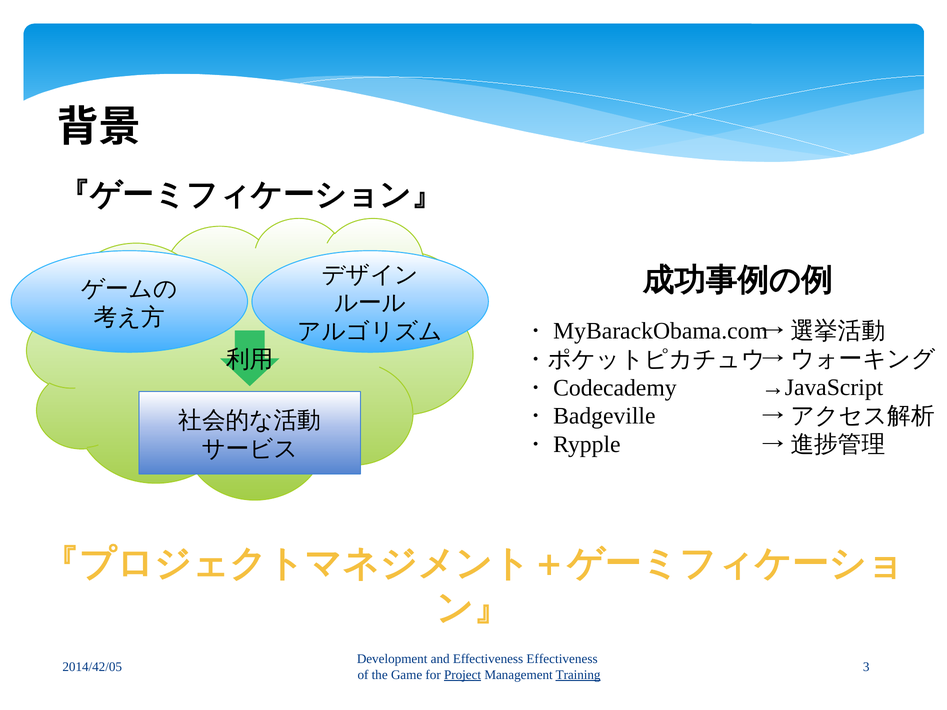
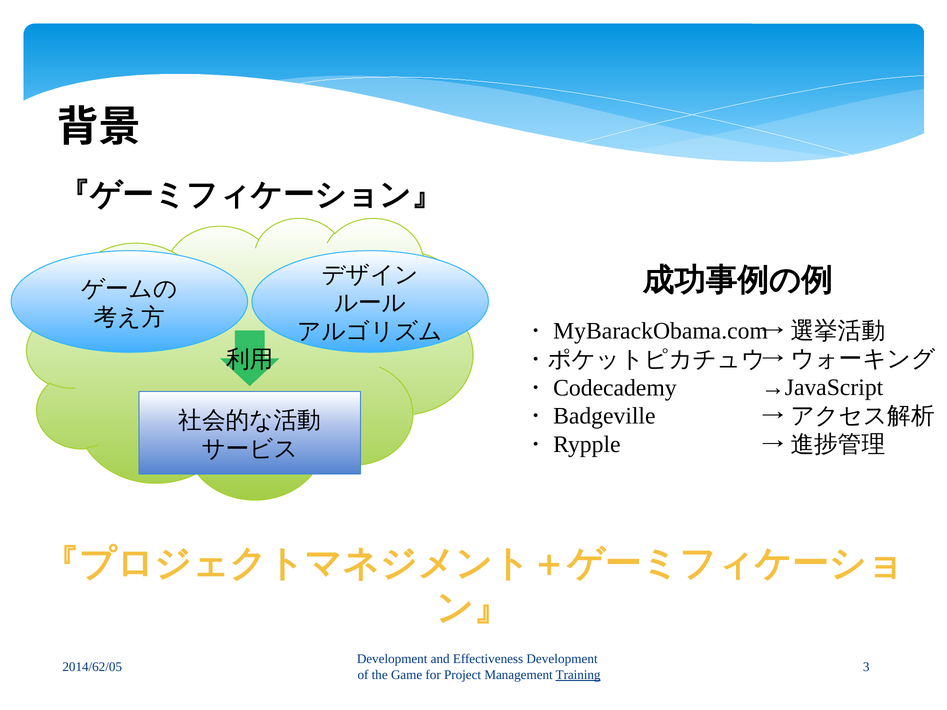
Effectiveness Effectiveness: Effectiveness -> Development
2014/42/05: 2014/42/05 -> 2014/62/05
Project underline: present -> none
